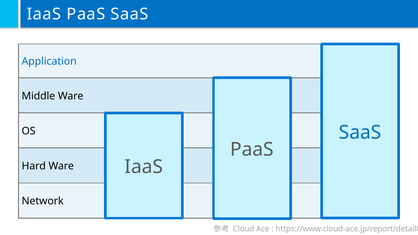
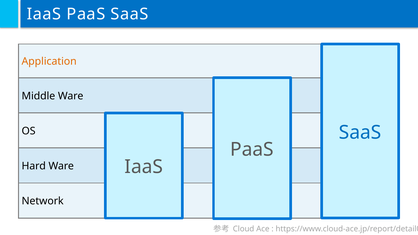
Application colour: blue -> orange
